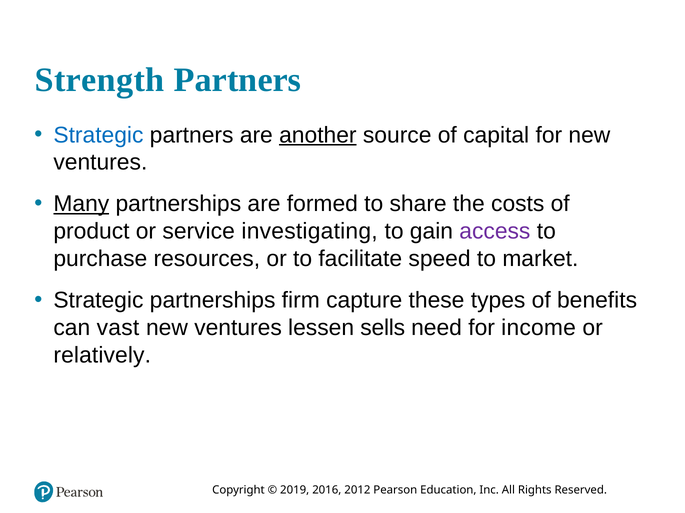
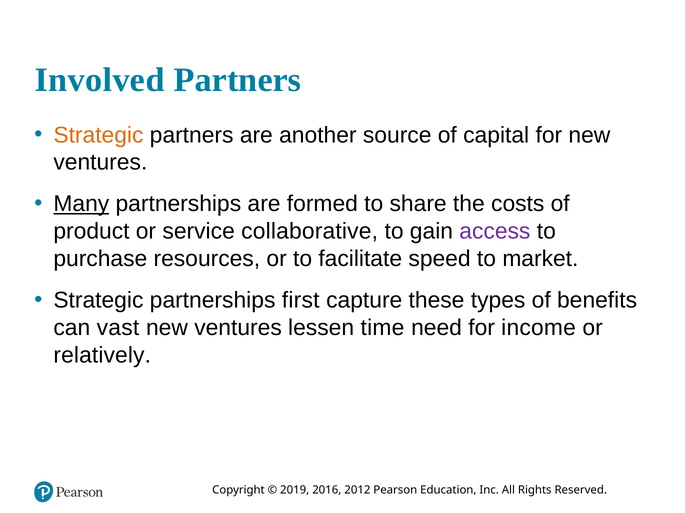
Strength: Strength -> Involved
Strategic at (98, 135) colour: blue -> orange
another underline: present -> none
investigating: investigating -> collaborative
firm: firm -> first
sells: sells -> time
